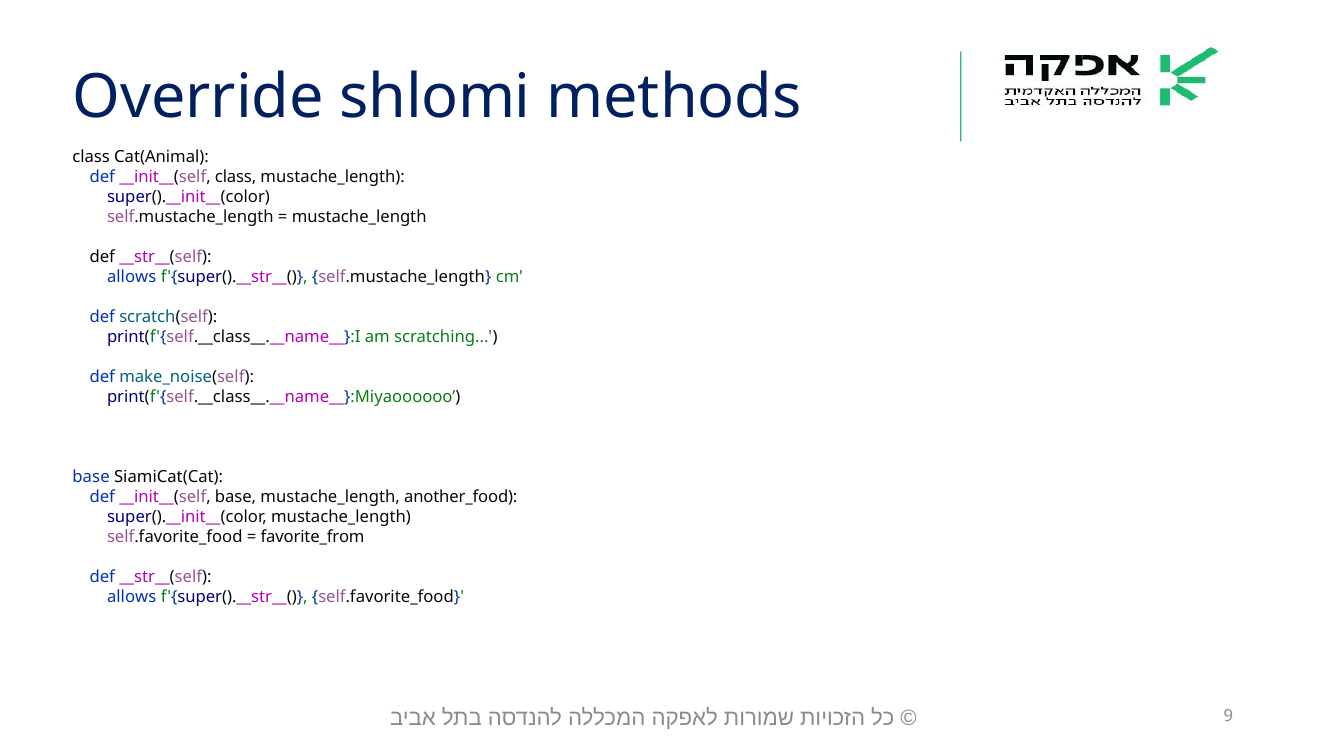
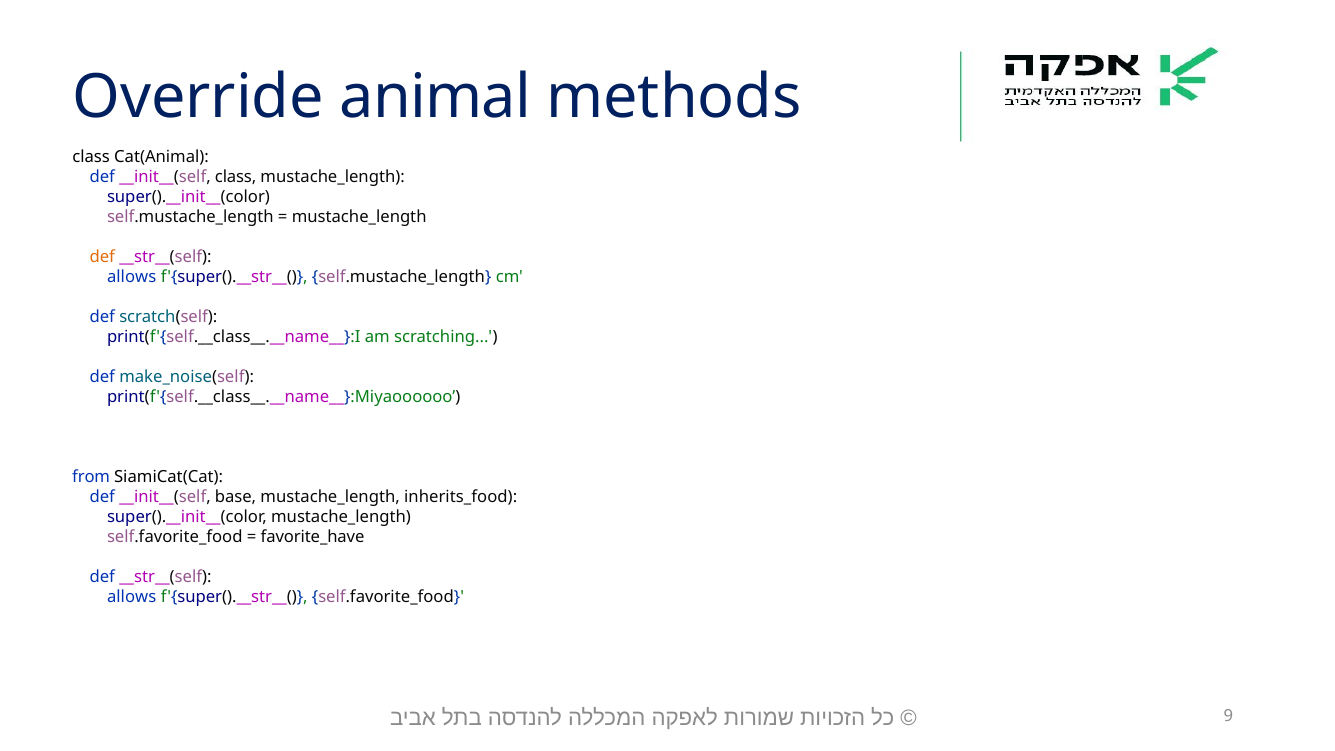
shlomi: shlomi -> animal
def at (102, 257) colour: black -> orange
base at (91, 477): base -> from
another_food: another_food -> inherits_food
favorite_from: favorite_from -> favorite_have
